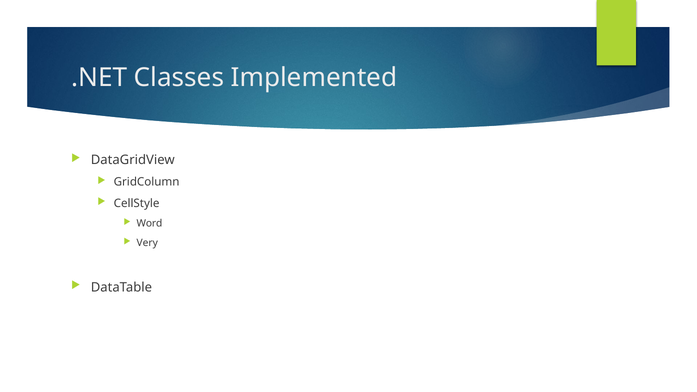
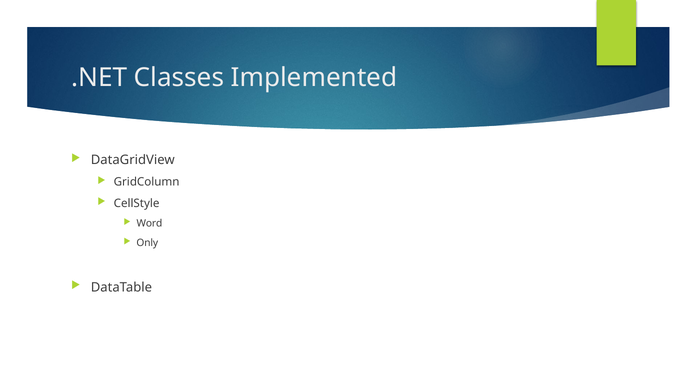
Very: Very -> Only
